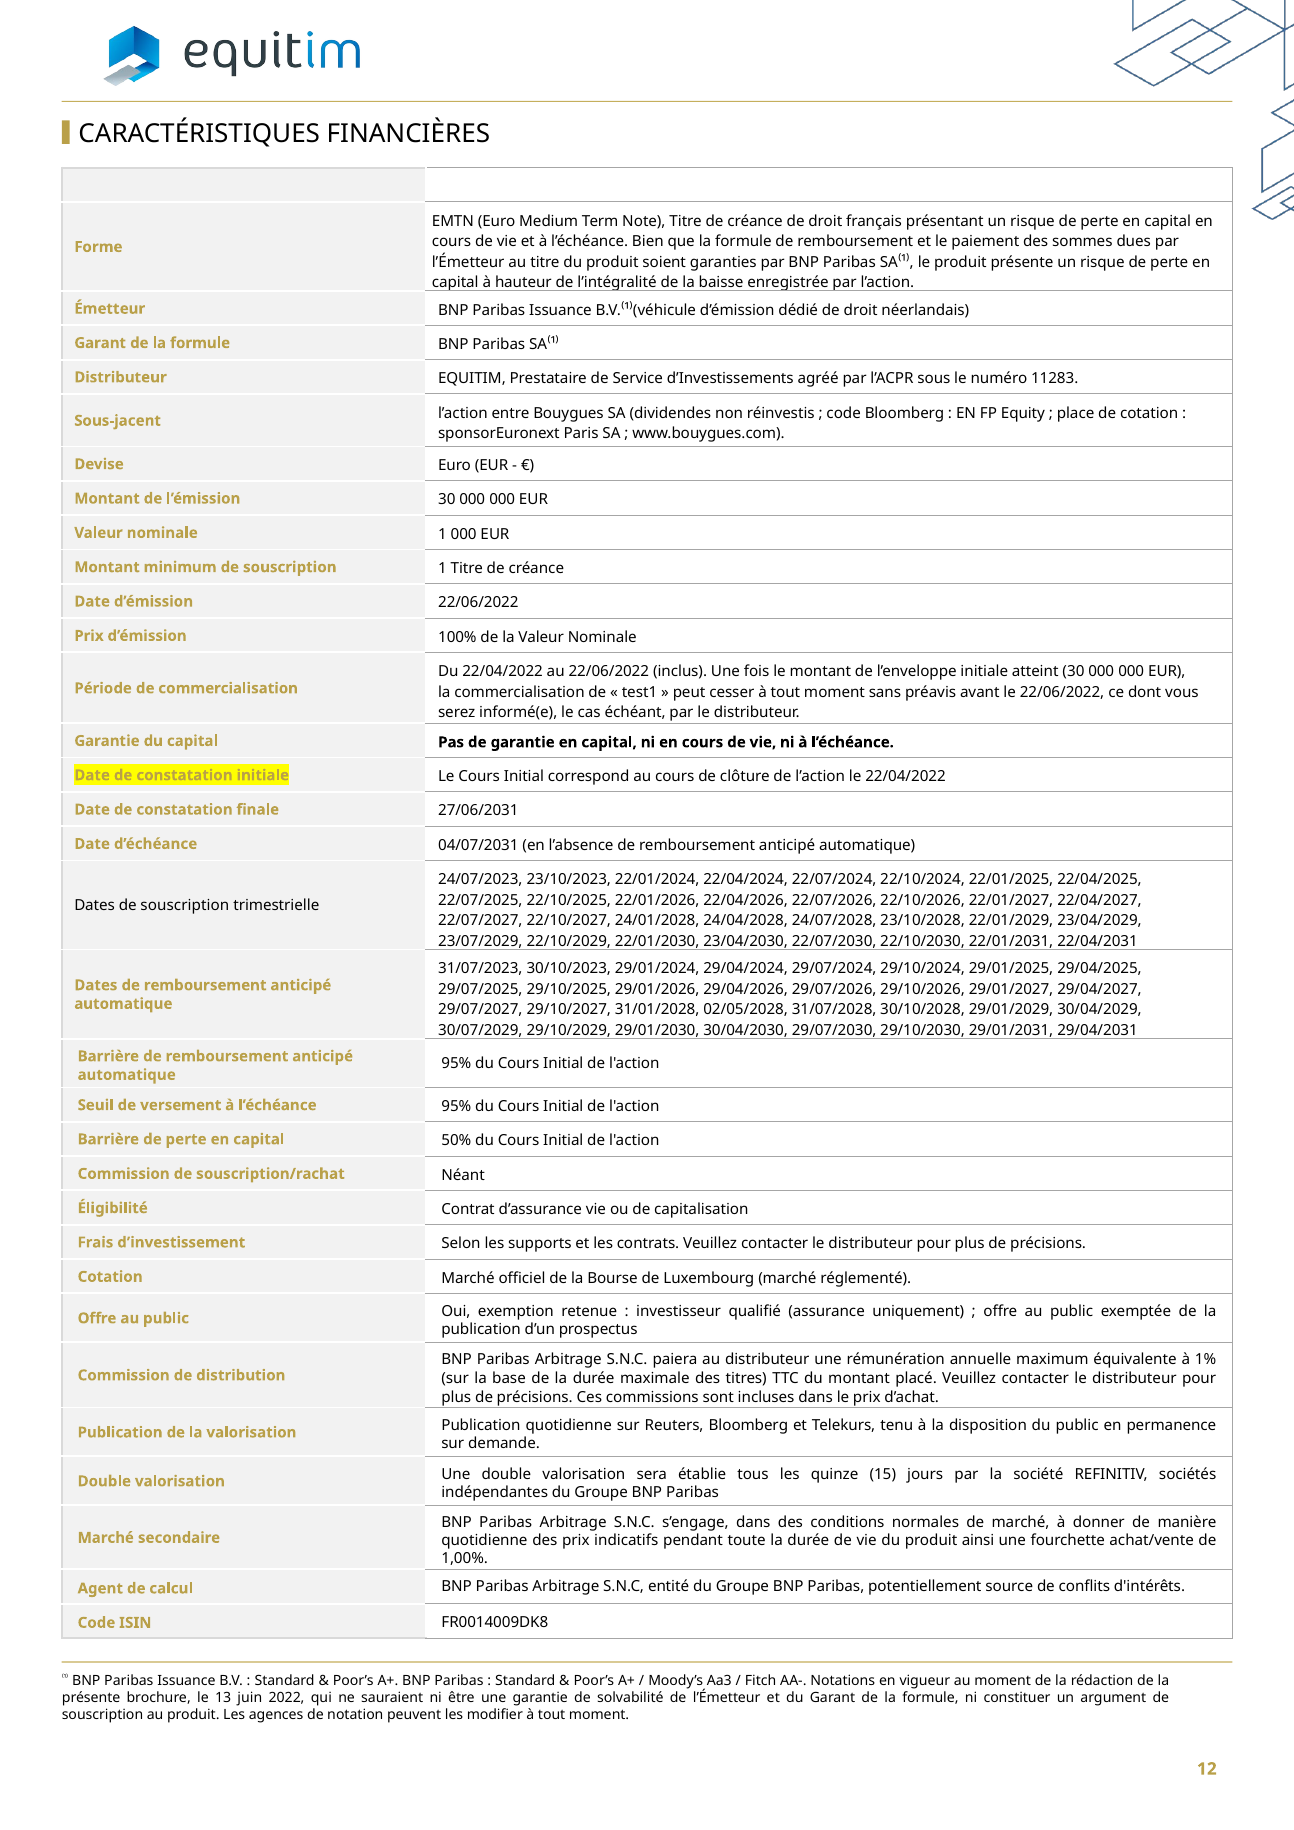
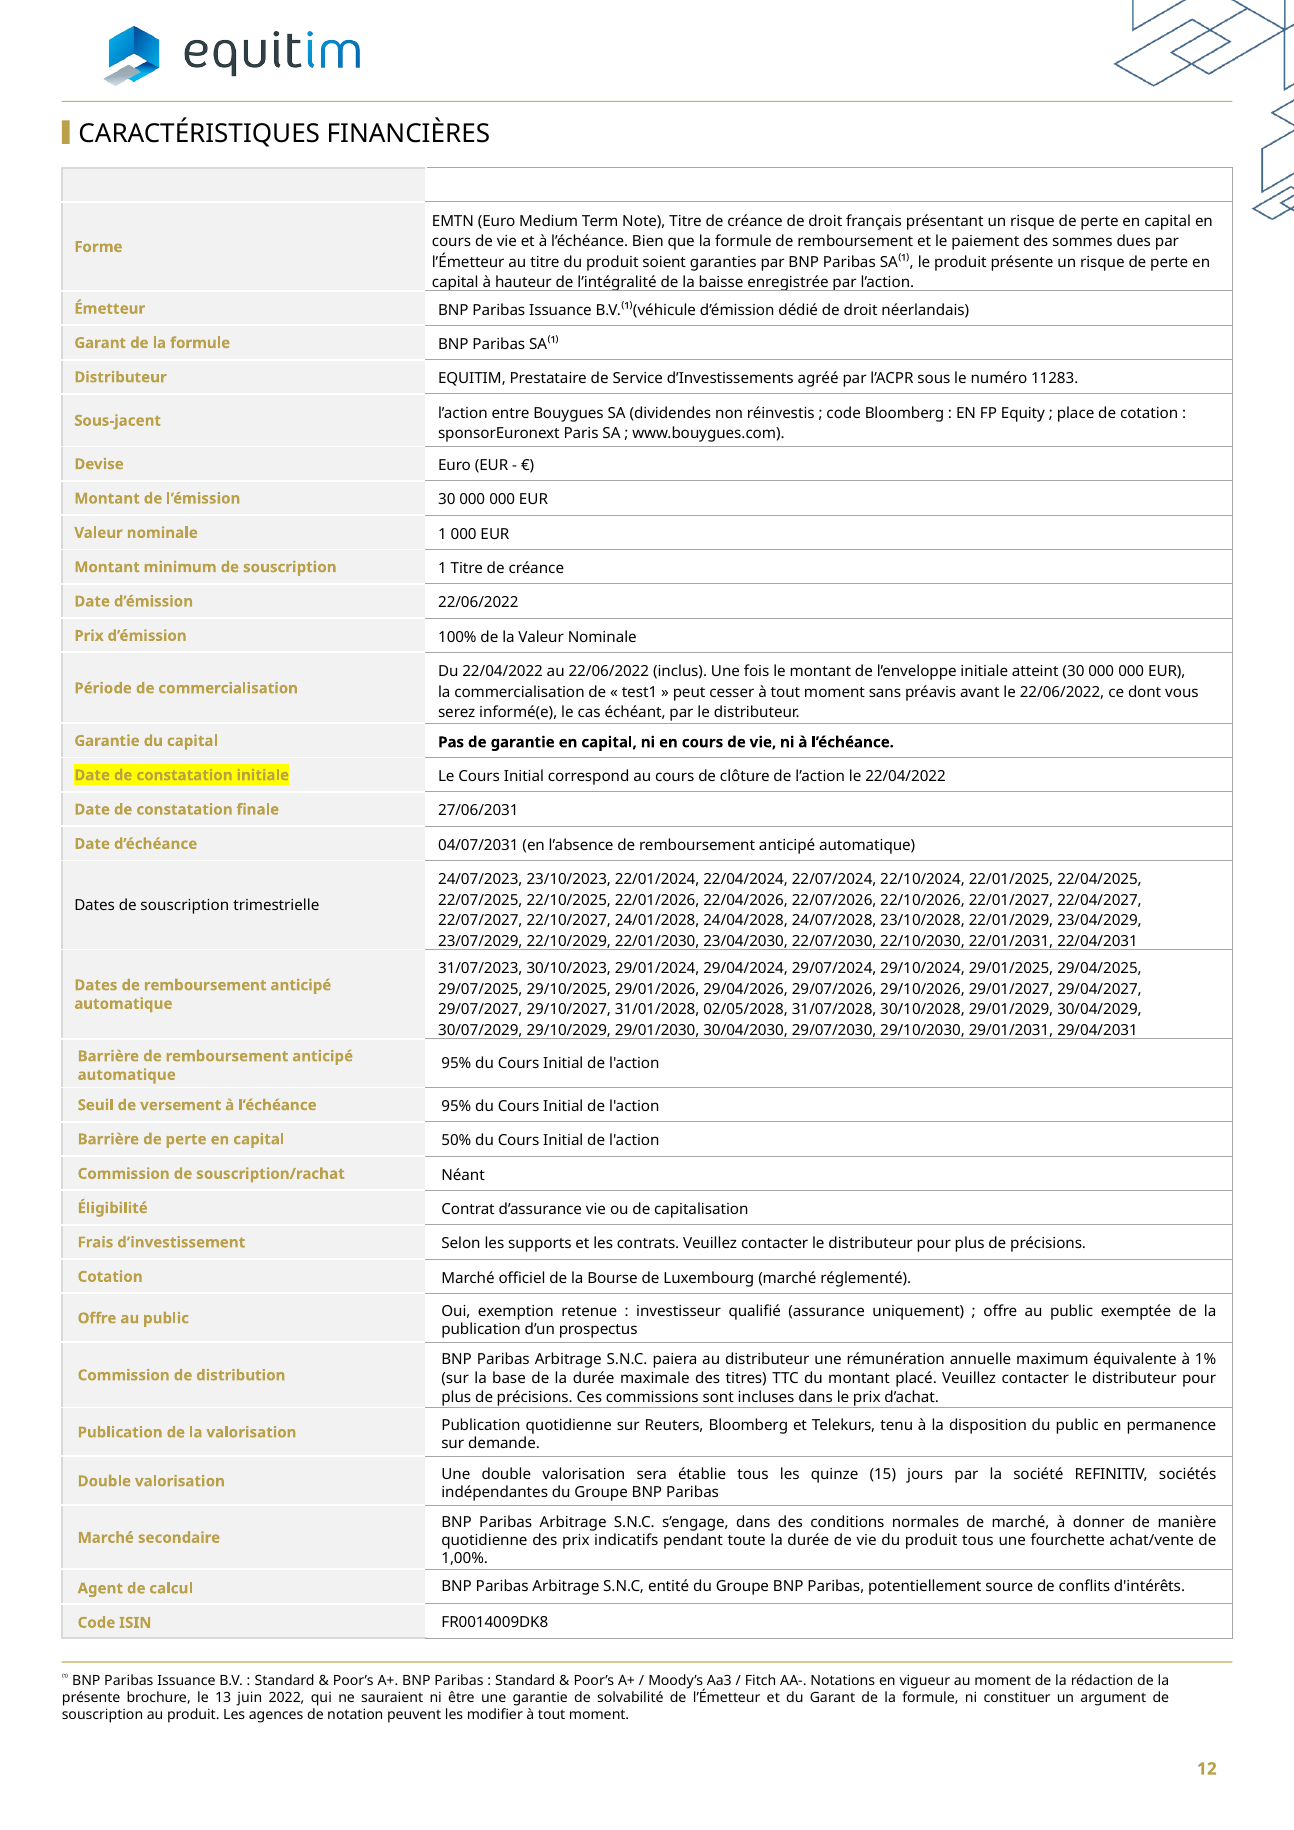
produit ainsi: ainsi -> tous
